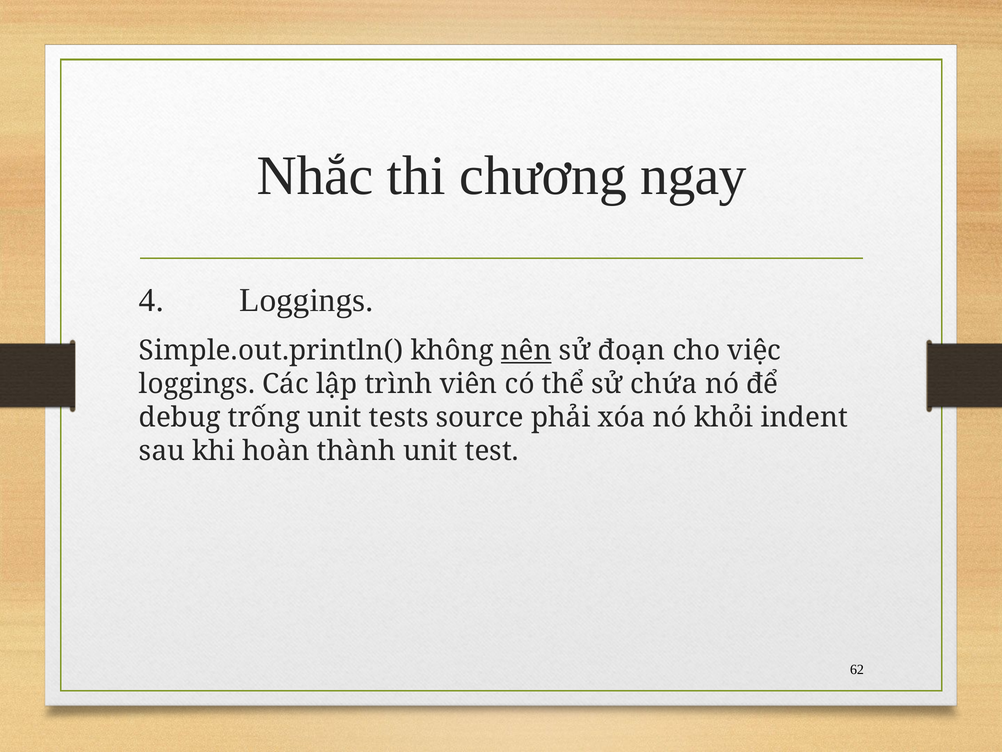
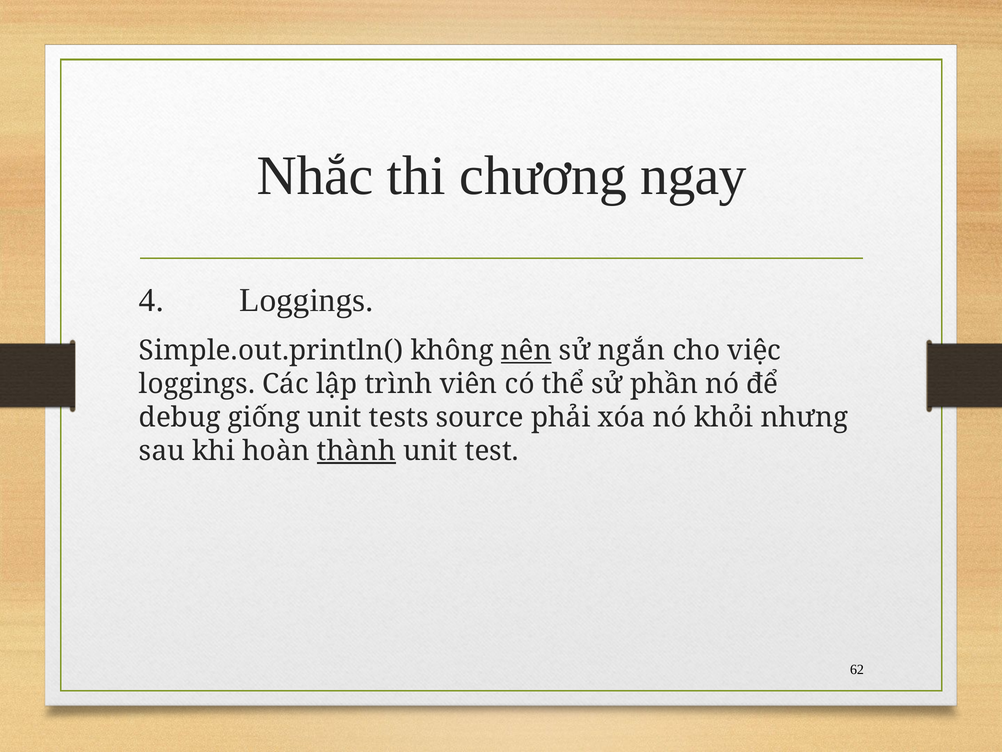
đoạn: đoạn -> ngắn
chứa: chứa -> phần
trống: trống -> giống
indent: indent -> nhưng
thành underline: none -> present
